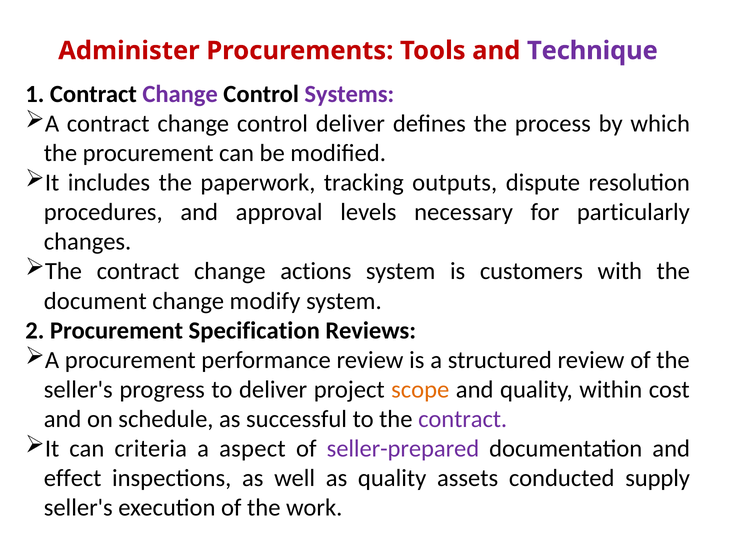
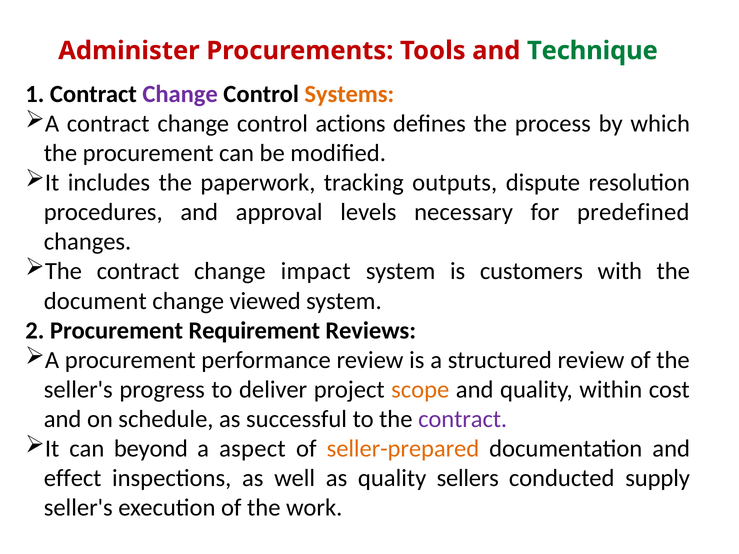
Technique colour: purple -> green
Systems colour: purple -> orange
control deliver: deliver -> actions
particularly: particularly -> predefined
actions: actions -> impact
modify: modify -> viewed
Specification: Specification -> Requirement
criteria: criteria -> beyond
seller-prepared colour: purple -> orange
assets: assets -> sellers
